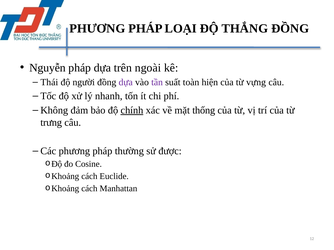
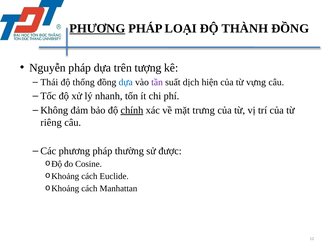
PHƯƠNG at (97, 29) underline: none -> present
THẮNG: THẮNG -> THÀNH
ngoài: ngoài -> tượng
người: người -> thống
dựa at (126, 82) colour: purple -> blue
toàn: toàn -> dịch
thống: thống -> trưng
trưng: trưng -> riêng
